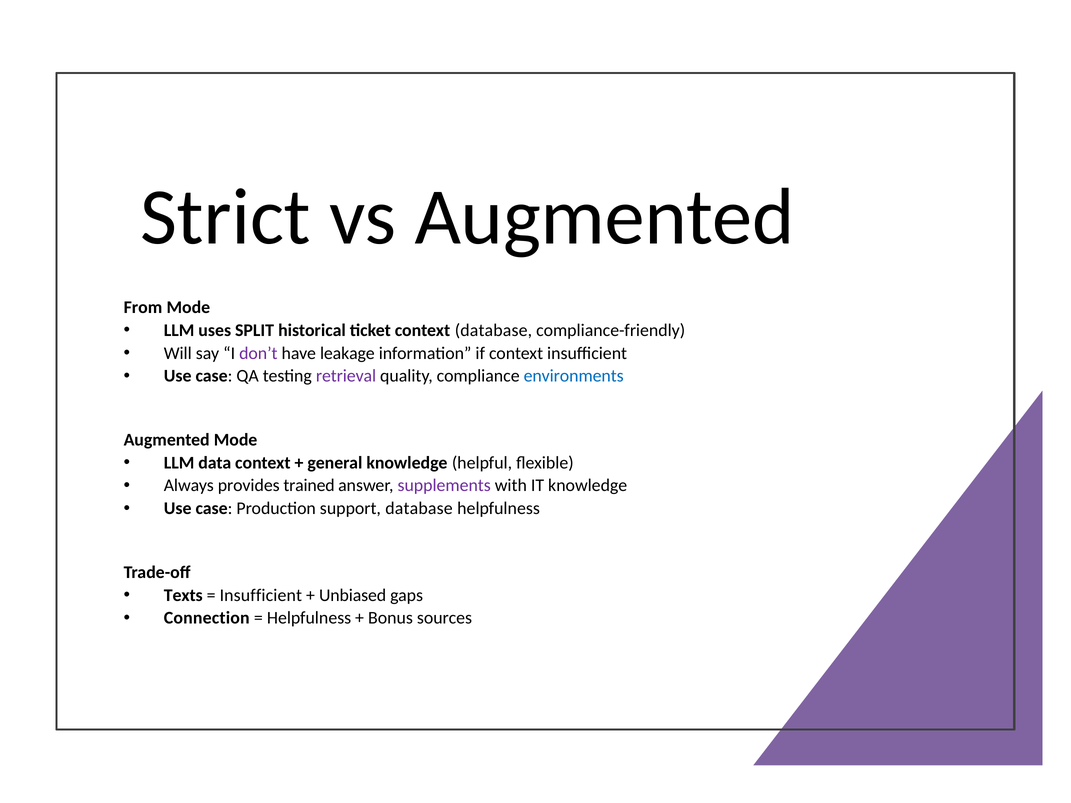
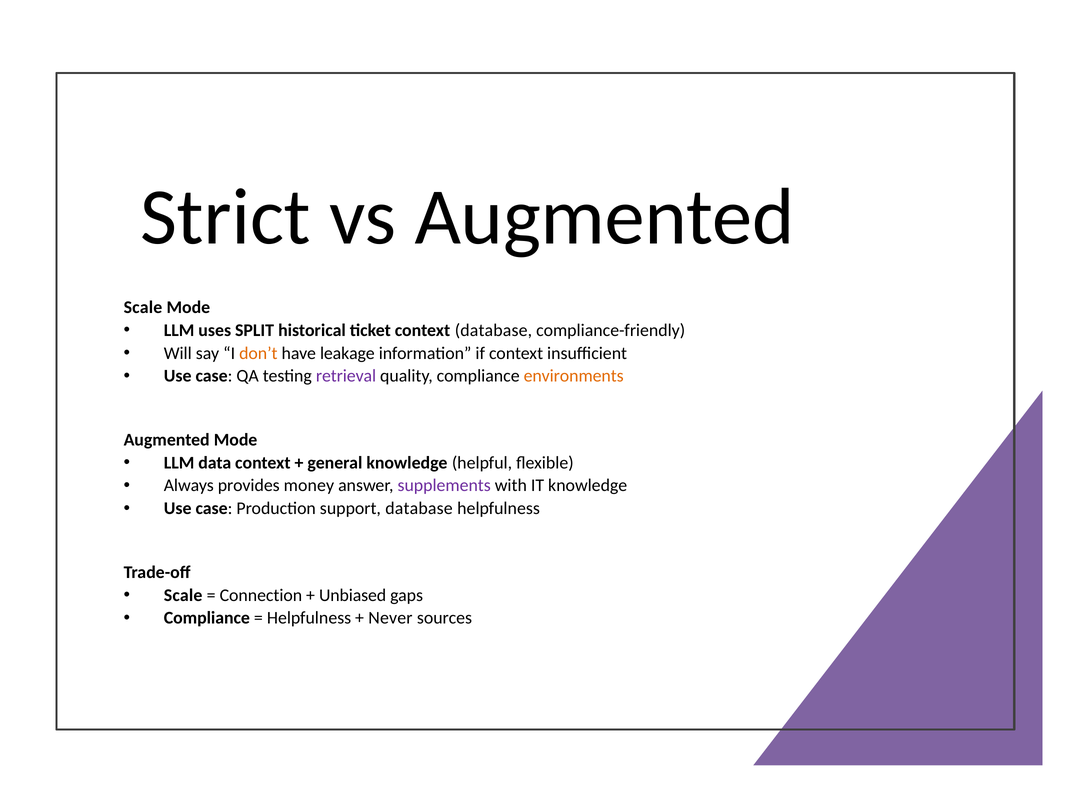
From at (143, 308): From -> Scale
don’t colour: purple -> orange
environments colour: blue -> orange
trained: trained -> money
Texts at (183, 595): Texts -> Scale
Insufficient at (261, 595): Insufficient -> Connection
Connection at (207, 618): Connection -> Compliance
Bonus: Bonus -> Never
